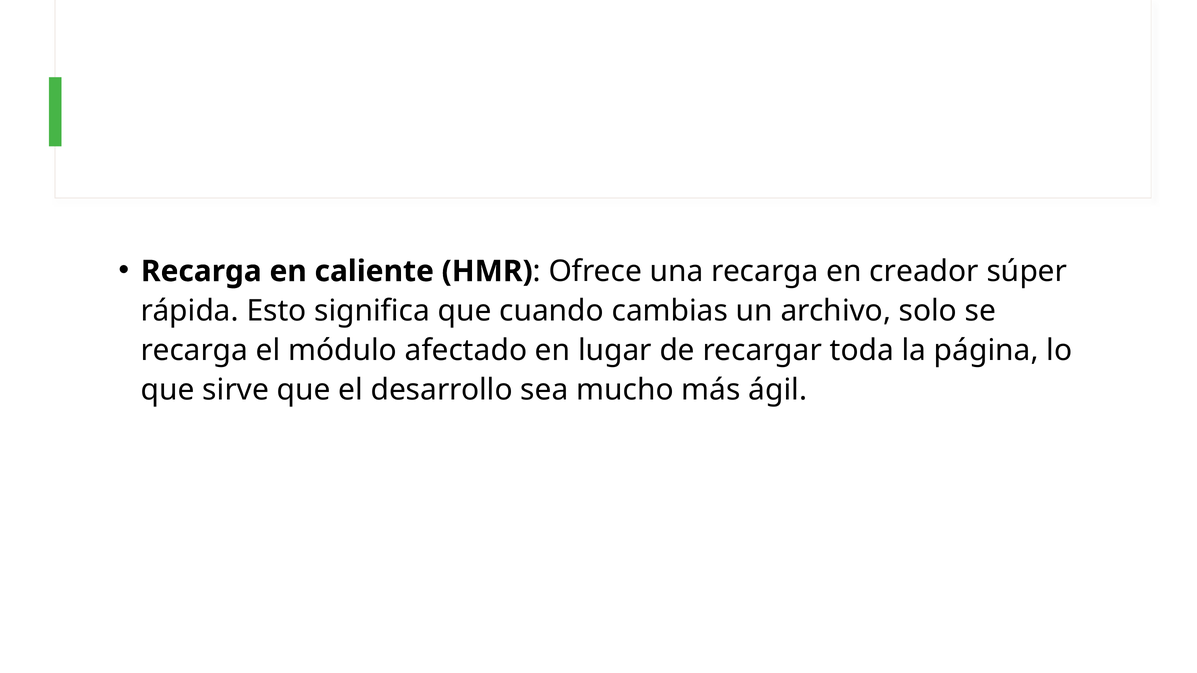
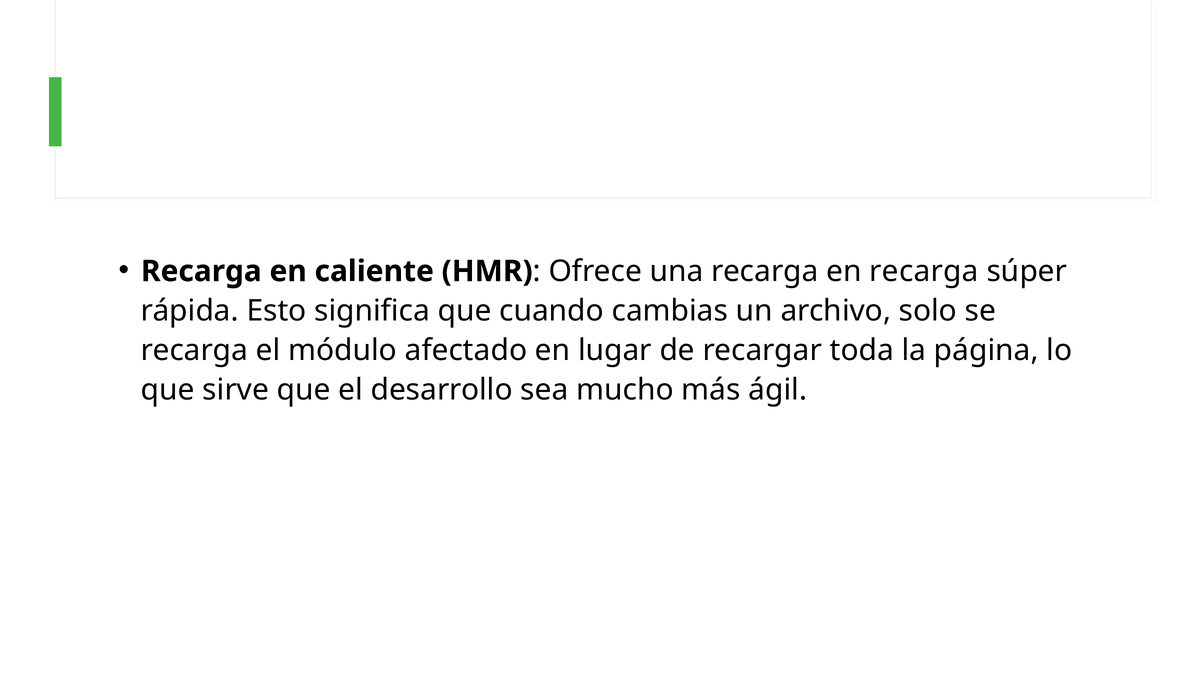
en creador: creador -> recarga
